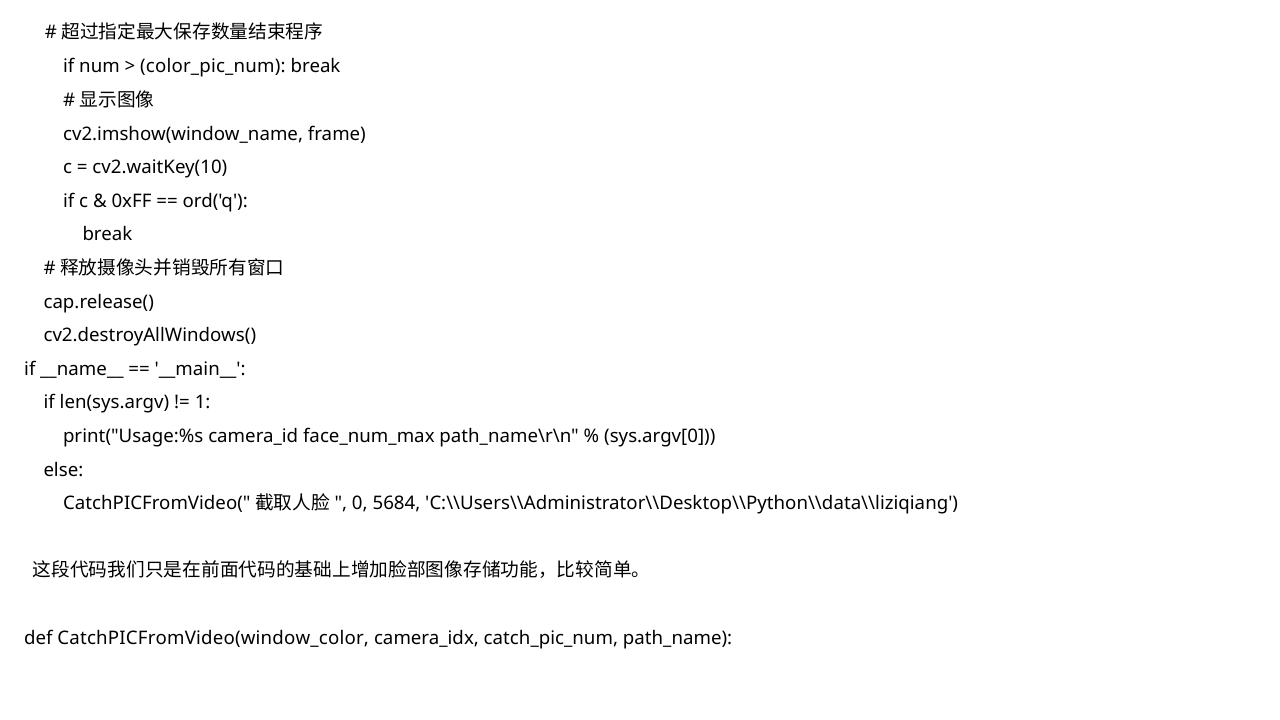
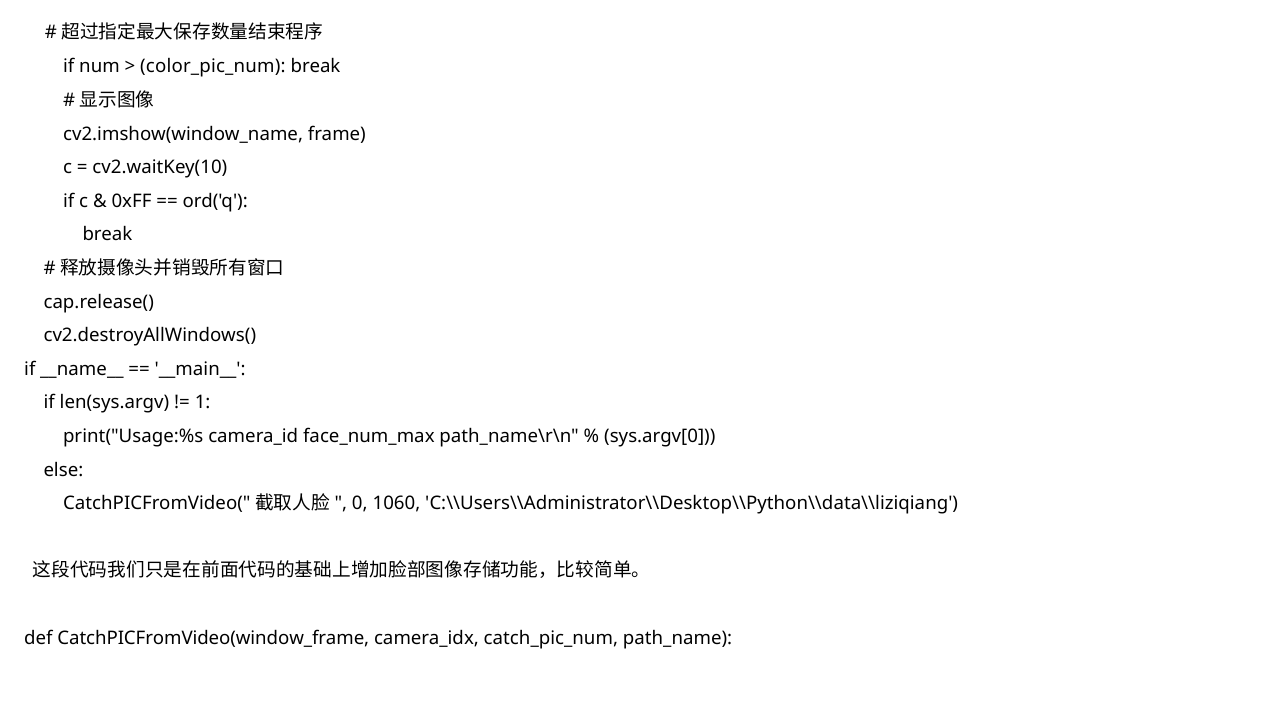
5684: 5684 -> 1060
CatchPICFromVideo(window_color: CatchPICFromVideo(window_color -> CatchPICFromVideo(window_frame
